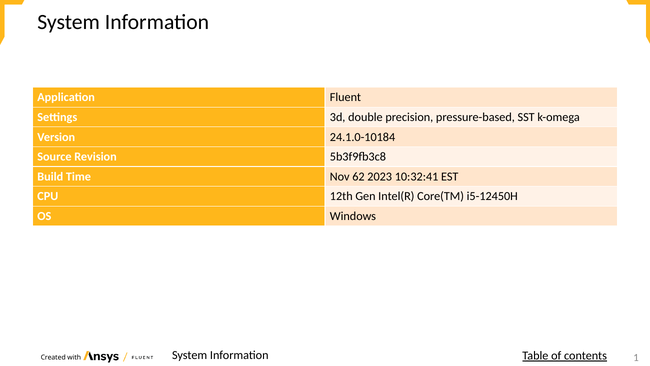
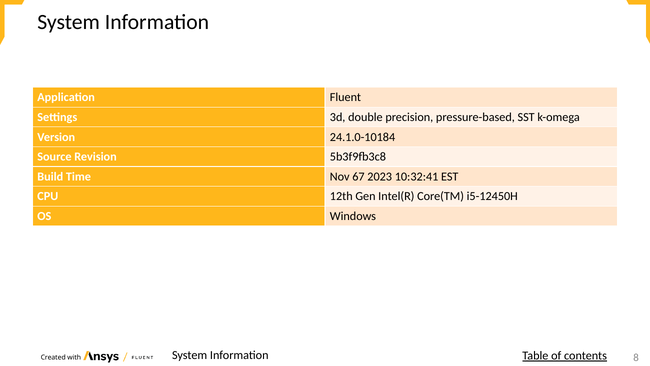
62: 62 -> 67
1: 1 -> 8
